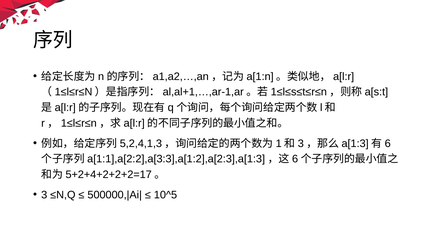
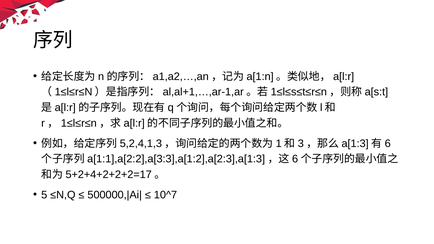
3: 3 -> 5
10^5: 10^5 -> 10^7
